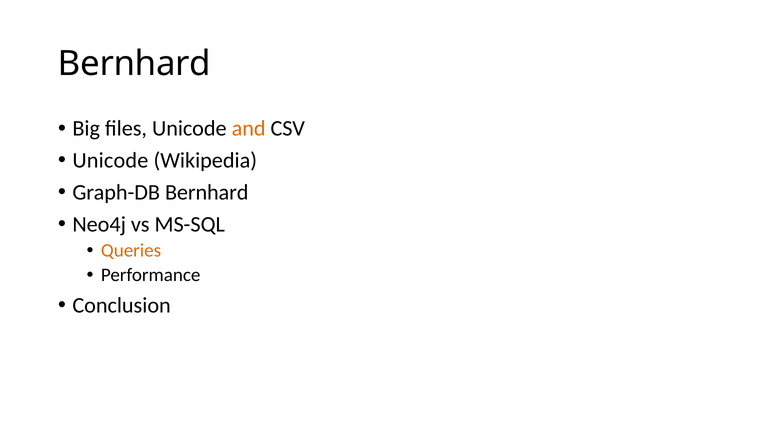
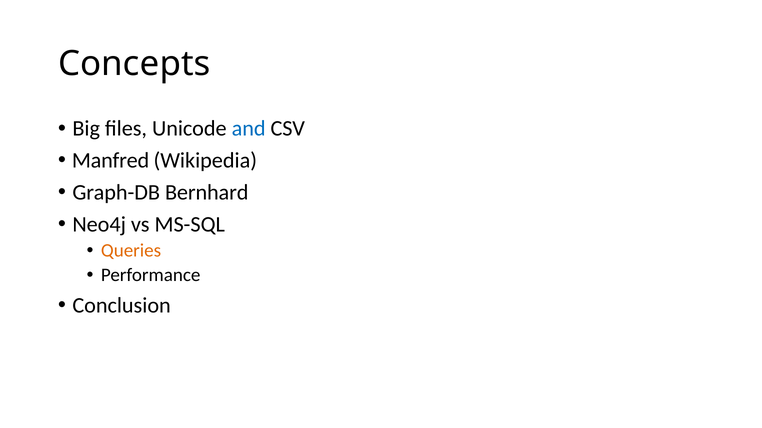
Bernhard at (134, 64): Bernhard -> Concepts
and colour: orange -> blue
Unicode at (110, 161): Unicode -> Manfred
